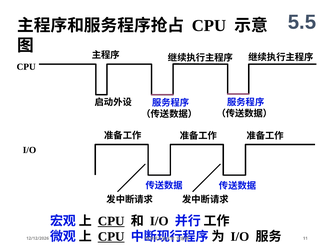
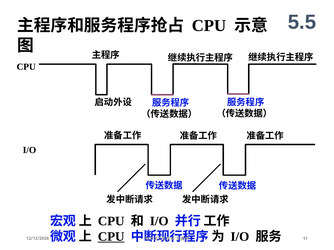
CPU at (111, 222) underline: present -> none
